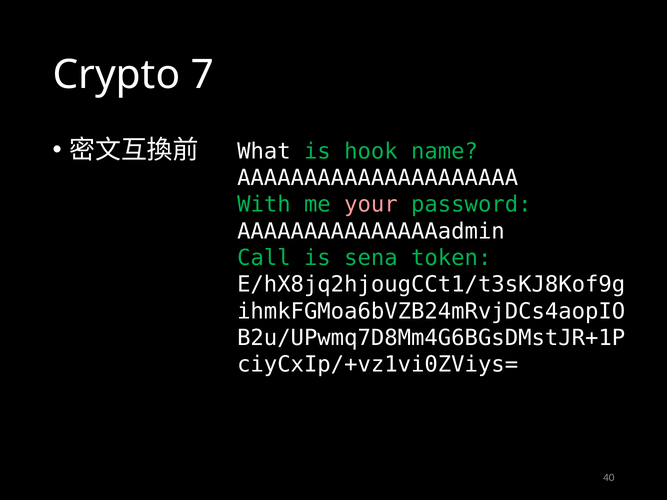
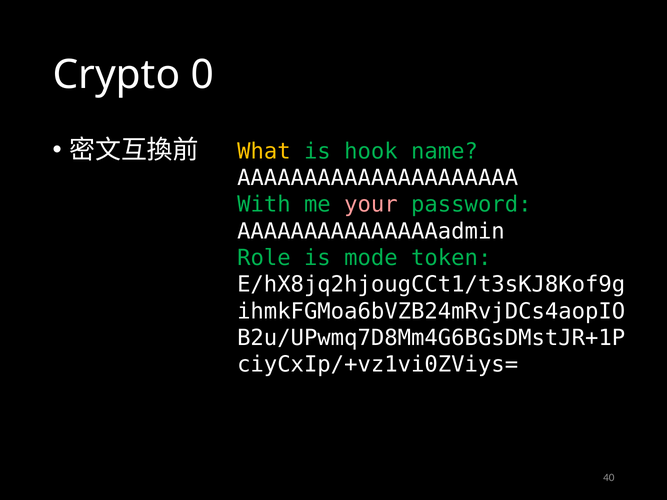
7: 7 -> 0
What colour: white -> yellow
Call: Call -> Role
sena: sena -> mode
